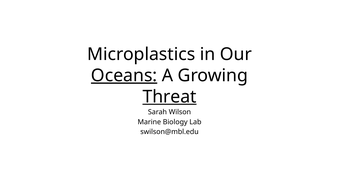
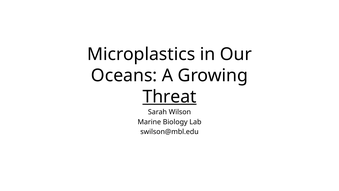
Oceans underline: present -> none
